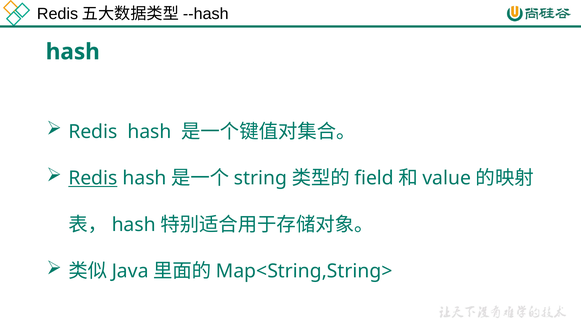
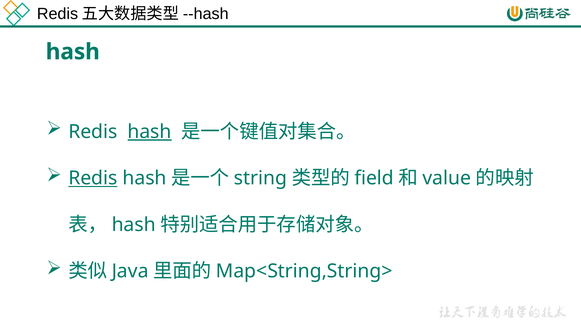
hash at (150, 132) underline: none -> present
